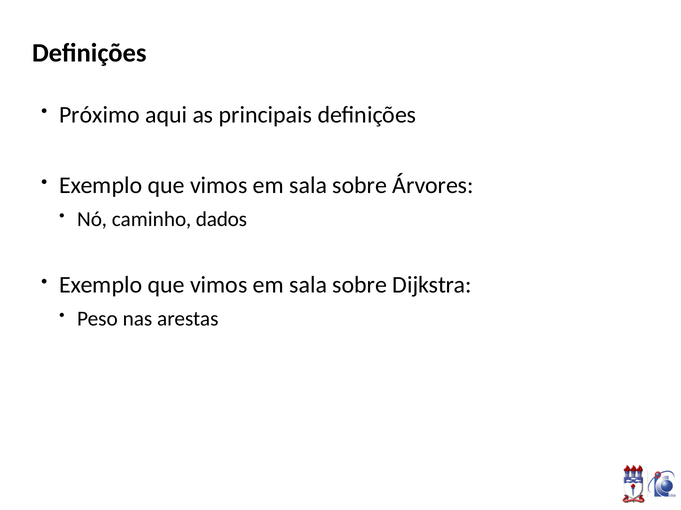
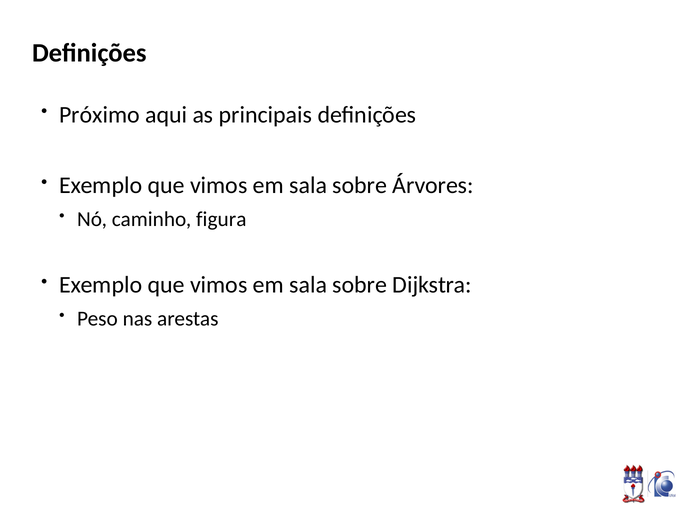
dados: dados -> figura
